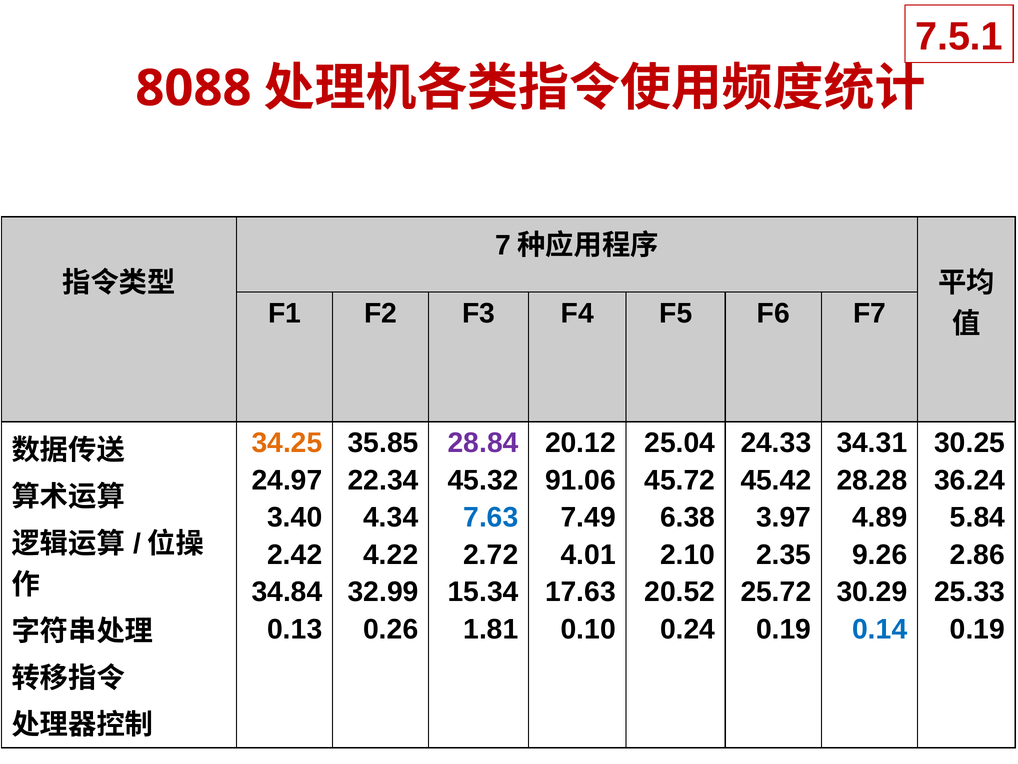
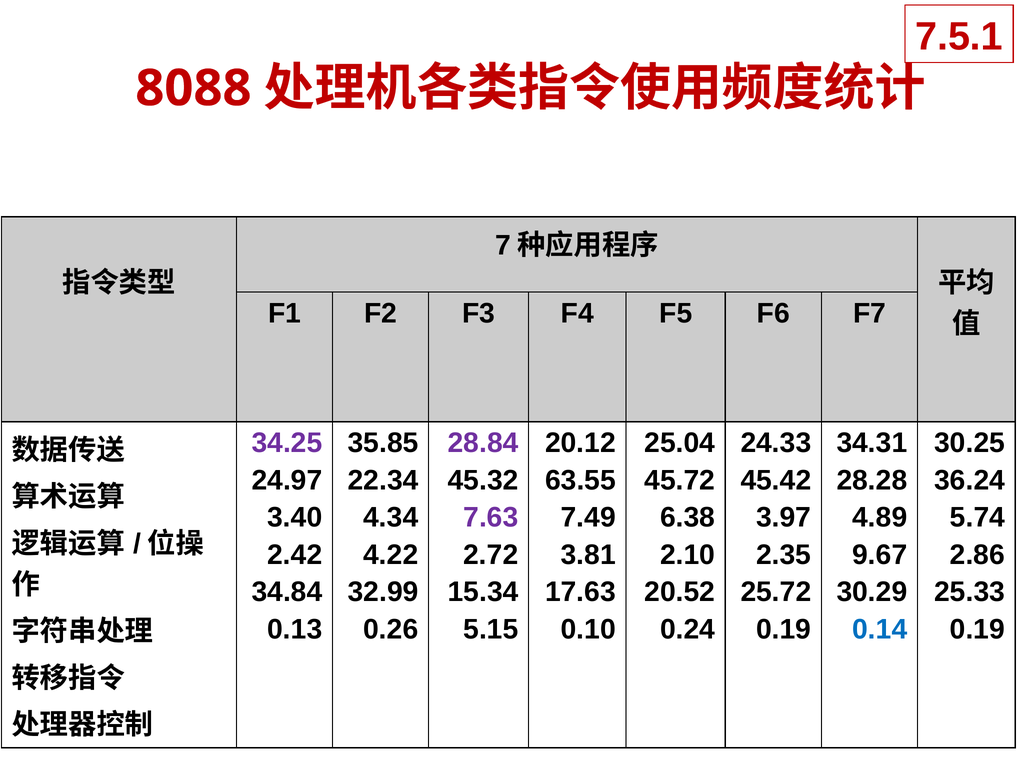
34.25 colour: orange -> purple
91.06: 91.06 -> 63.55
7.63 colour: blue -> purple
5.84: 5.84 -> 5.74
4.01: 4.01 -> 3.81
9.26: 9.26 -> 9.67
1.81: 1.81 -> 5.15
